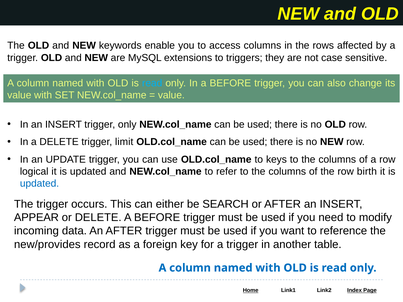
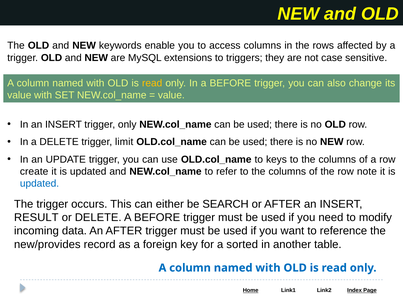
read at (152, 83) colour: light blue -> yellow
logical: logical -> create
birth: birth -> note
APPEAR: APPEAR -> RESULT
for a trigger: trigger -> sorted
